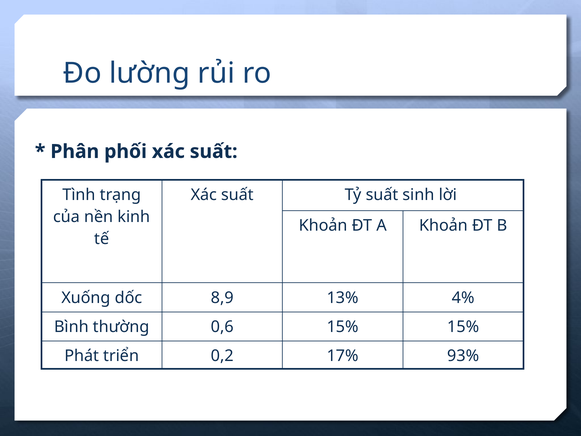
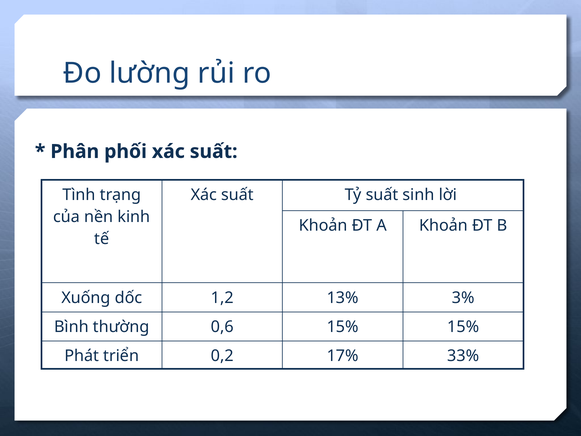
8,9: 8,9 -> 1,2
4%: 4% -> 3%
93%: 93% -> 33%
